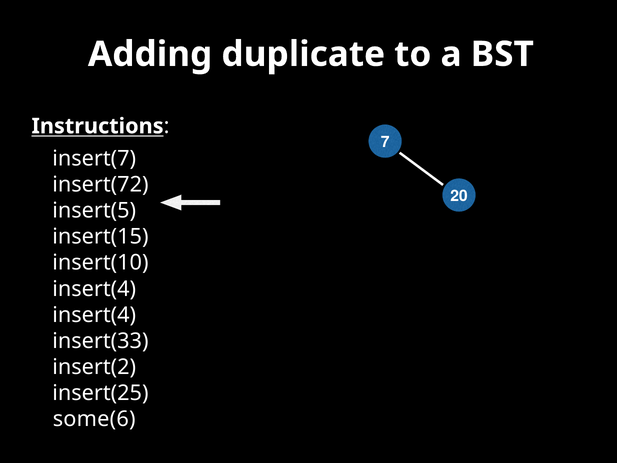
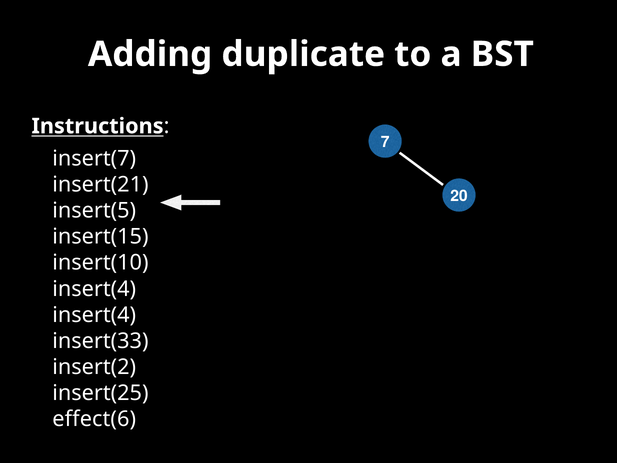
insert(72: insert(72 -> insert(21
some(6: some(6 -> effect(6
